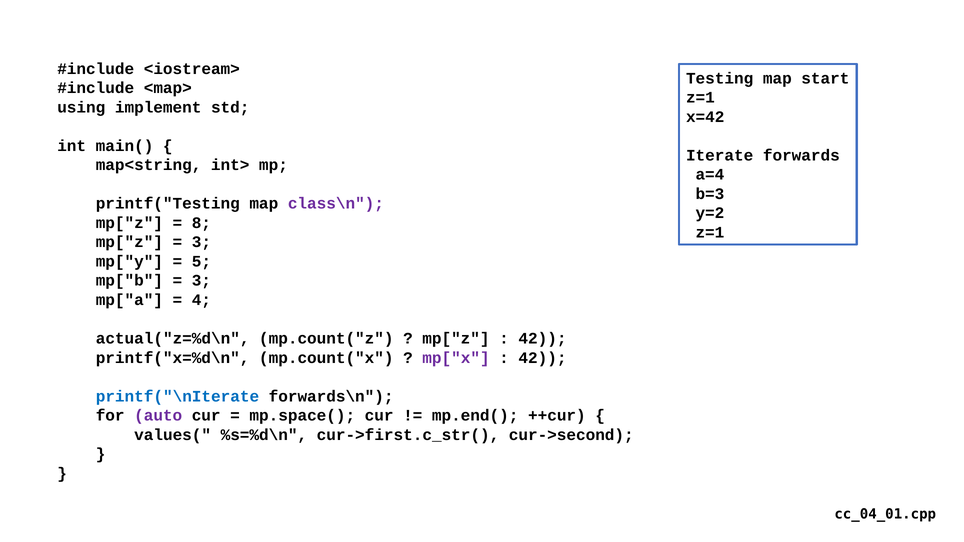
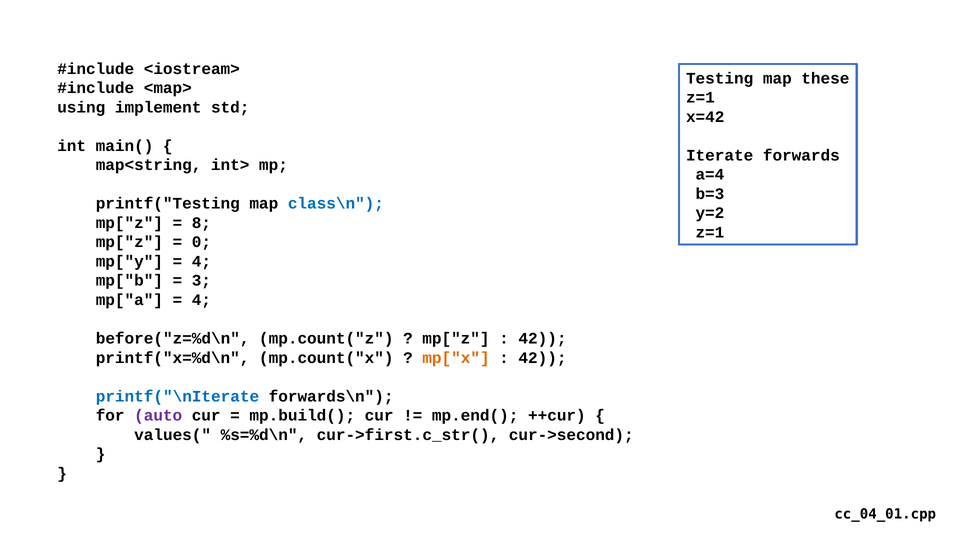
start: start -> these
class\n colour: purple -> blue
3 at (201, 242): 3 -> 0
5 at (201, 262): 5 -> 4
actual("z=%d\n: actual("z=%d\n -> before("z=%d\n
mp["x colour: purple -> orange
mp.space(: mp.space( -> mp.build(
